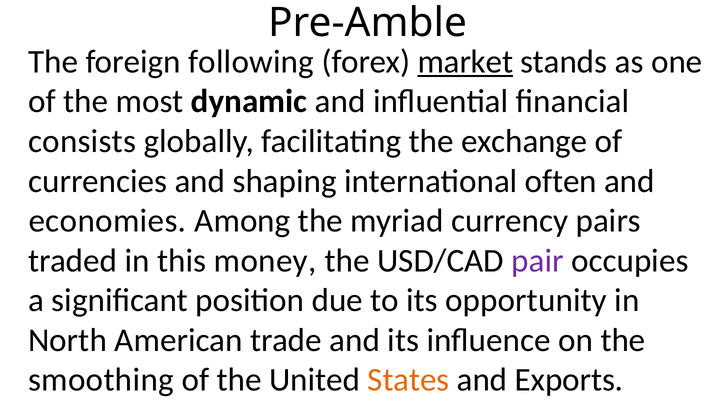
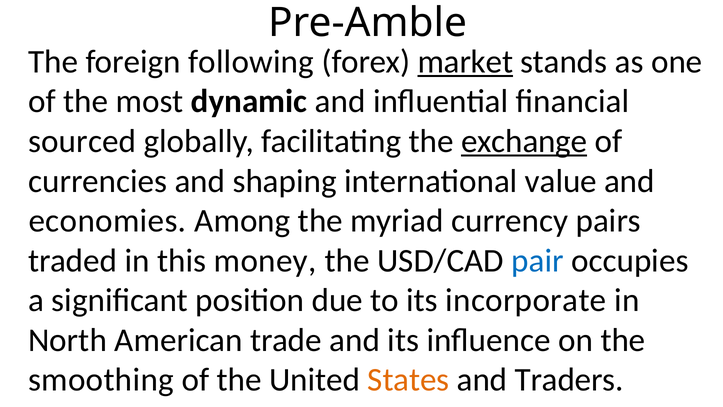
consists: consists -> sourced
exchange underline: none -> present
often: often -> value
pair colour: purple -> blue
opportunity: opportunity -> incorporate
Exports: Exports -> Traders
